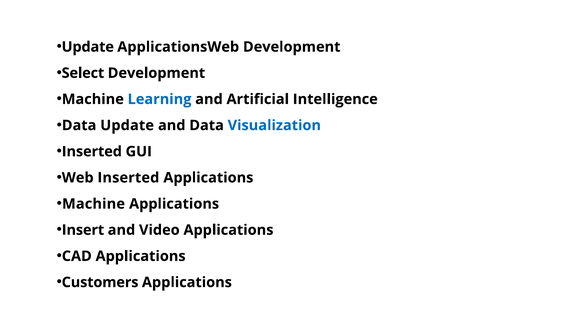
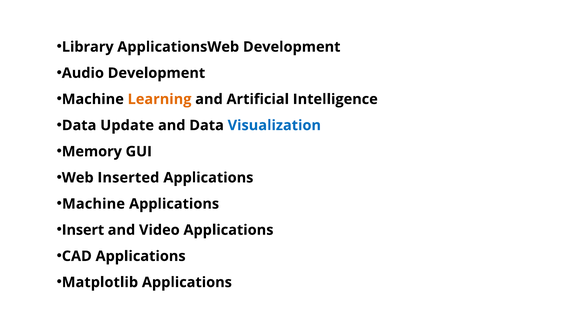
Update at (88, 47): Update -> Library
Select: Select -> Audio
Learning colour: blue -> orange
Inserted at (92, 151): Inserted -> Memory
Customers: Customers -> Matplotlib
